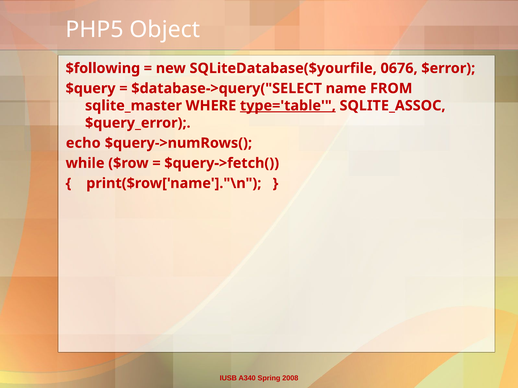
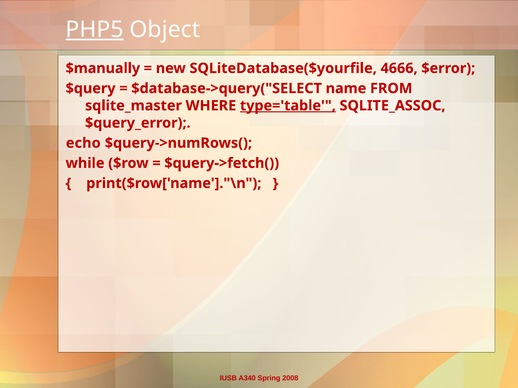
PHP5 underline: none -> present
$following: $following -> $manually
0676: 0676 -> 4666
